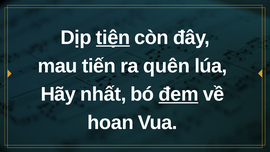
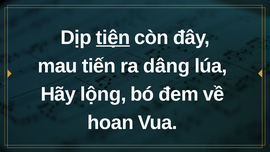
quên: quên -> dâng
nhất: nhất -> lộng
đem underline: present -> none
